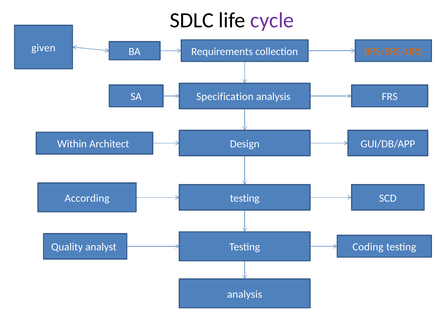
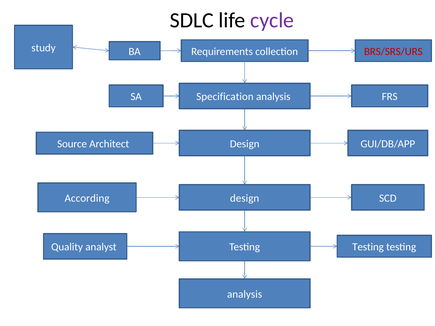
given: given -> study
BRS/SRS/URS colour: orange -> red
Within: Within -> Source
testing at (245, 198): testing -> design
Coding at (368, 247): Coding -> Testing
